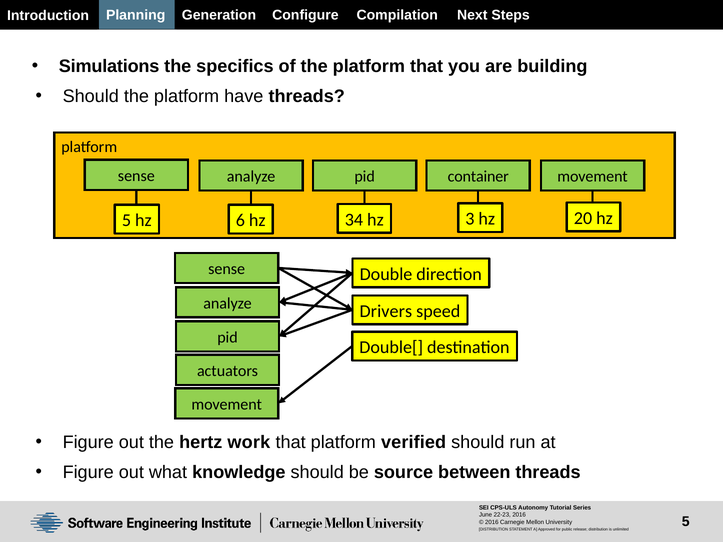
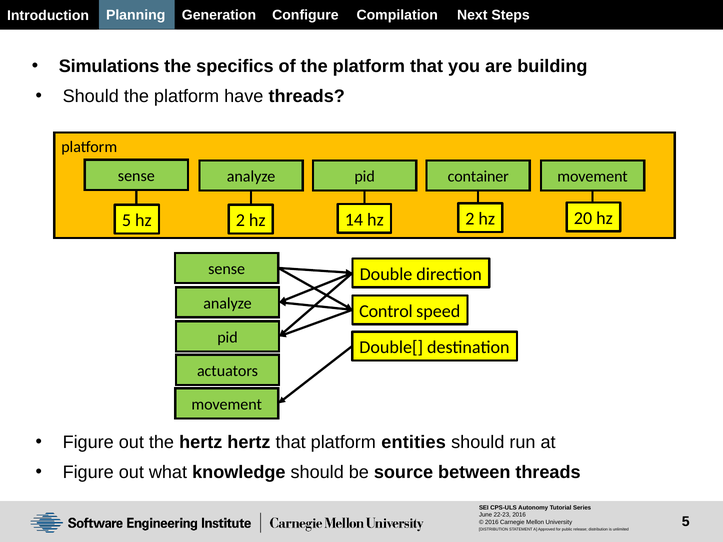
5 hz 6: 6 -> 2
34: 34 -> 14
3 at (470, 219): 3 -> 2
Drivers: Drivers -> Control
hertz work: work -> hertz
verified: verified -> entities
